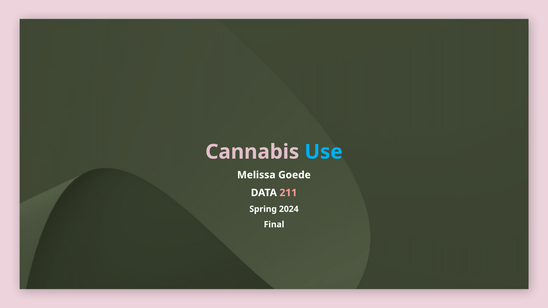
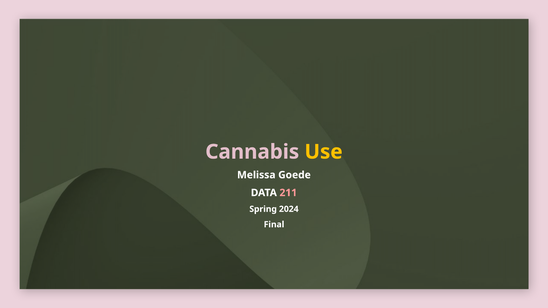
Use colour: light blue -> yellow
